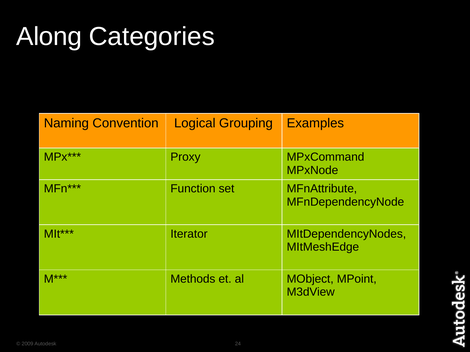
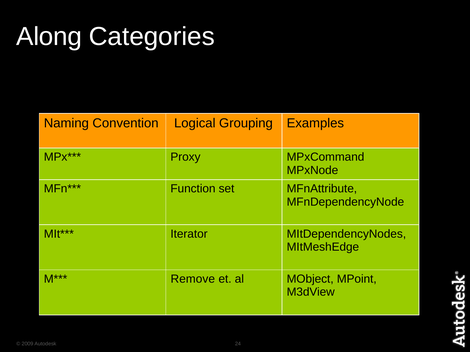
Methods: Methods -> Remove
